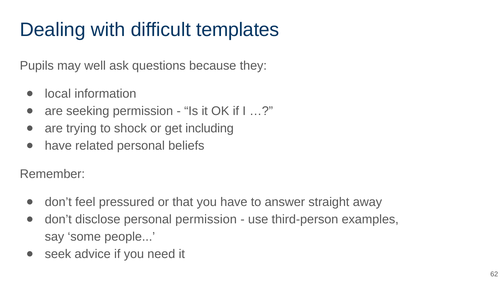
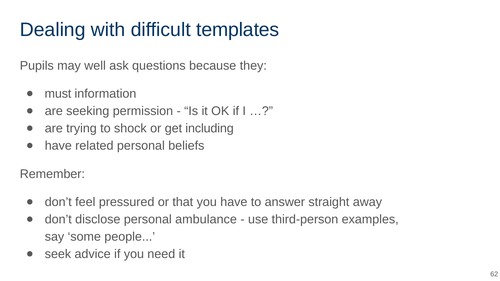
local: local -> must
personal permission: permission -> ambulance
